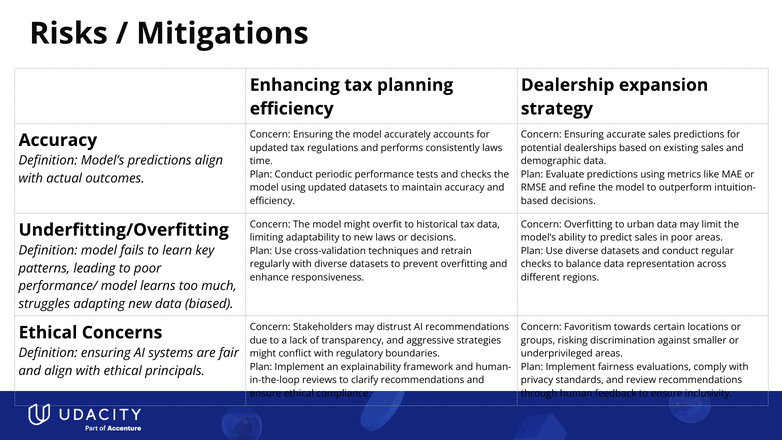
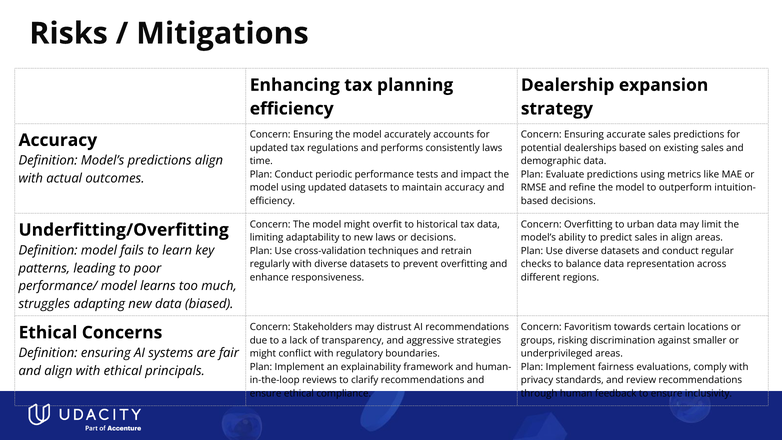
and checks: checks -> impact
in poor: poor -> align
